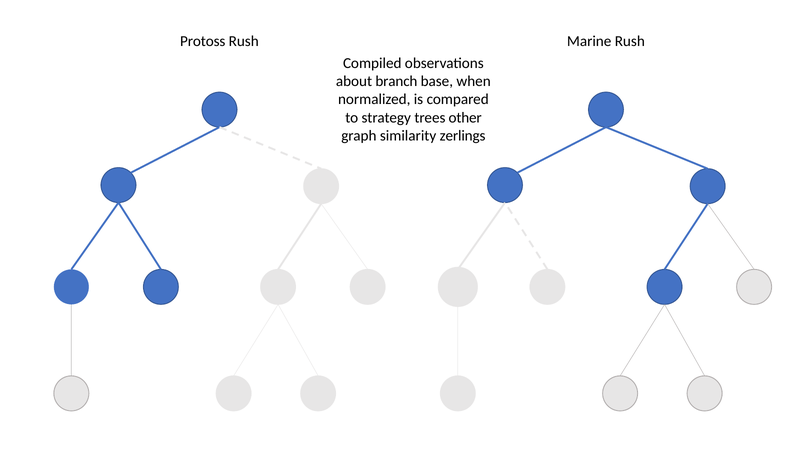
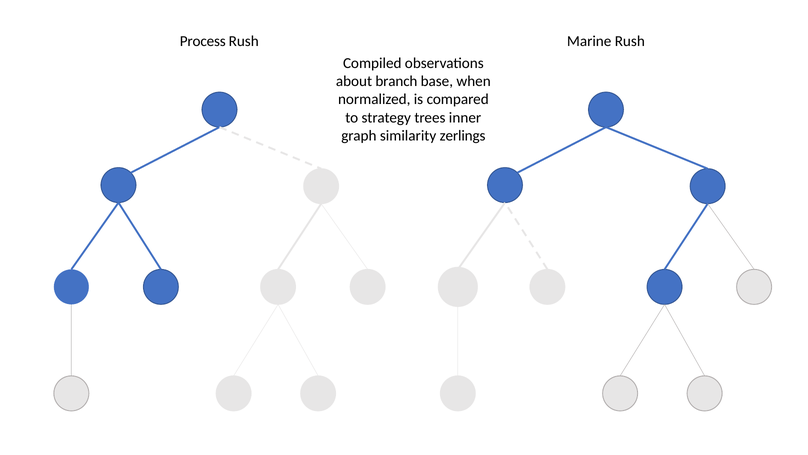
Protoss: Protoss -> Process
other: other -> inner
